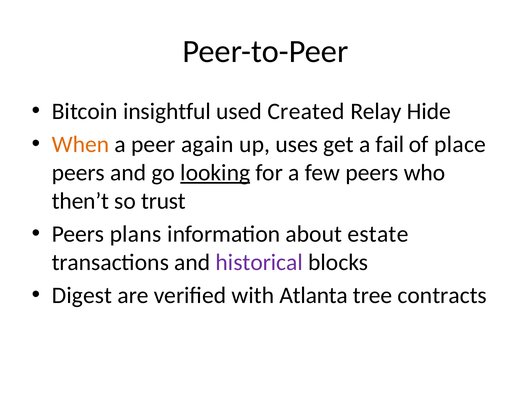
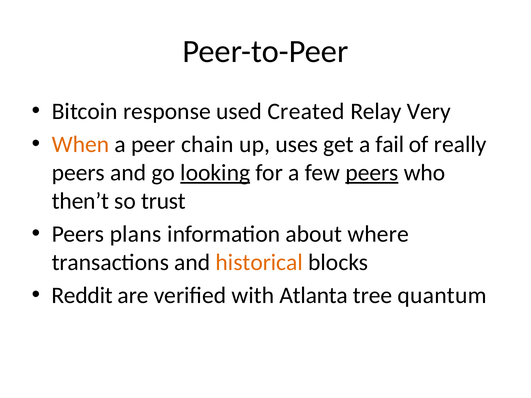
insightful: insightful -> response
Hide: Hide -> Very
again: again -> chain
place: place -> really
peers at (372, 173) underline: none -> present
estate: estate -> where
historical colour: purple -> orange
Digest: Digest -> Reddit
contracts: contracts -> quantum
